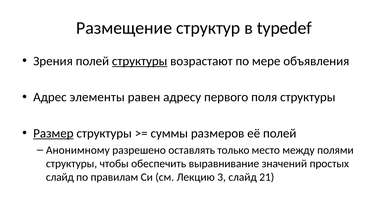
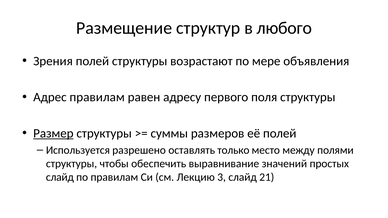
typedef: typedef -> любого
структуры at (140, 61) underline: present -> none
Адрес элементы: элементы -> правилам
Анонимному: Анонимному -> Используется
